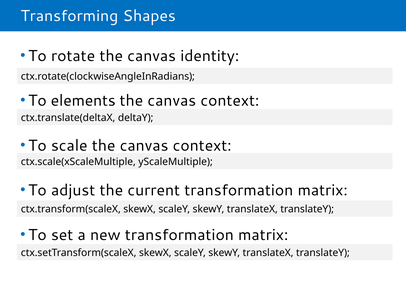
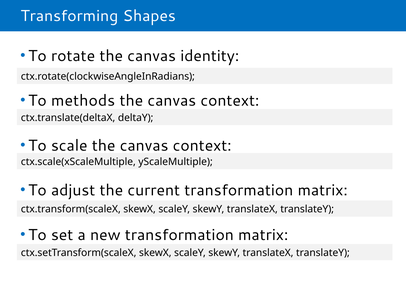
elements: elements -> methods
